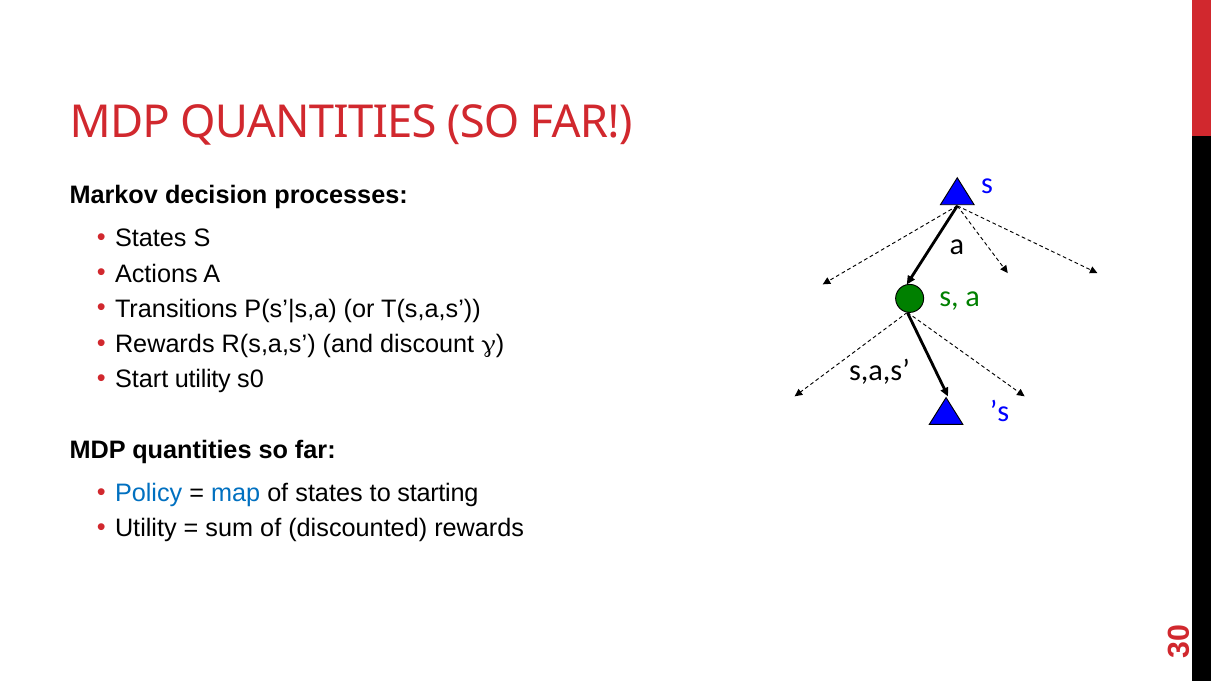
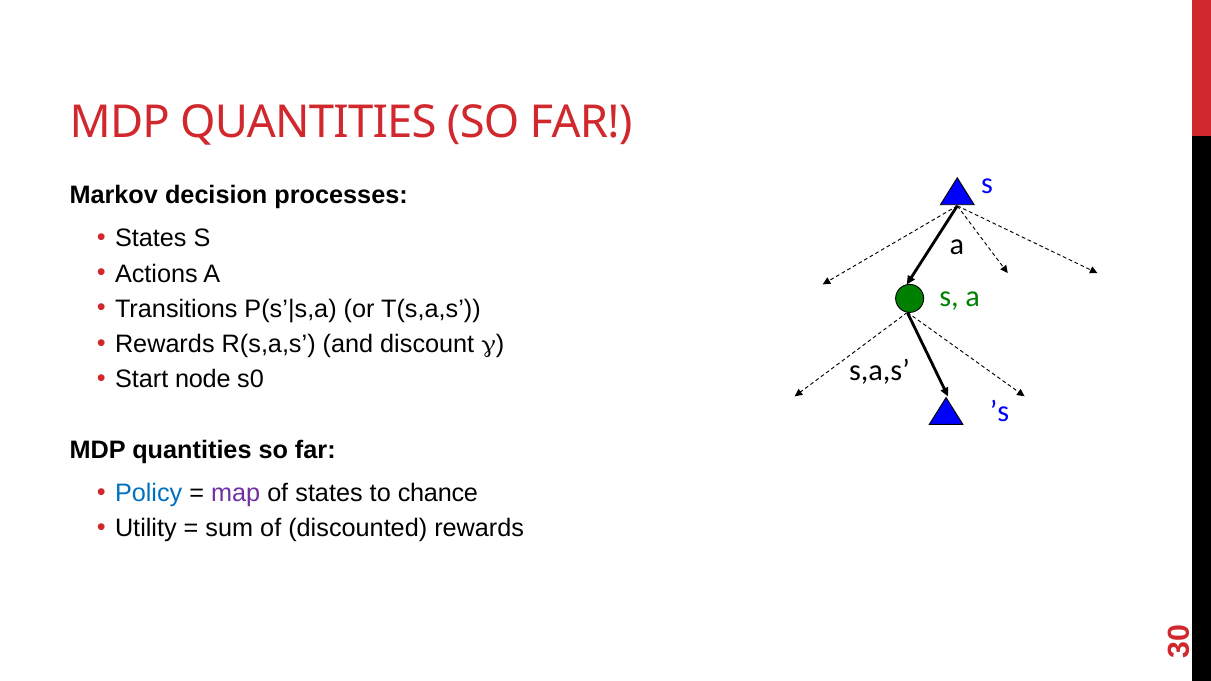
Start utility: utility -> node
map colour: blue -> purple
starting: starting -> chance
